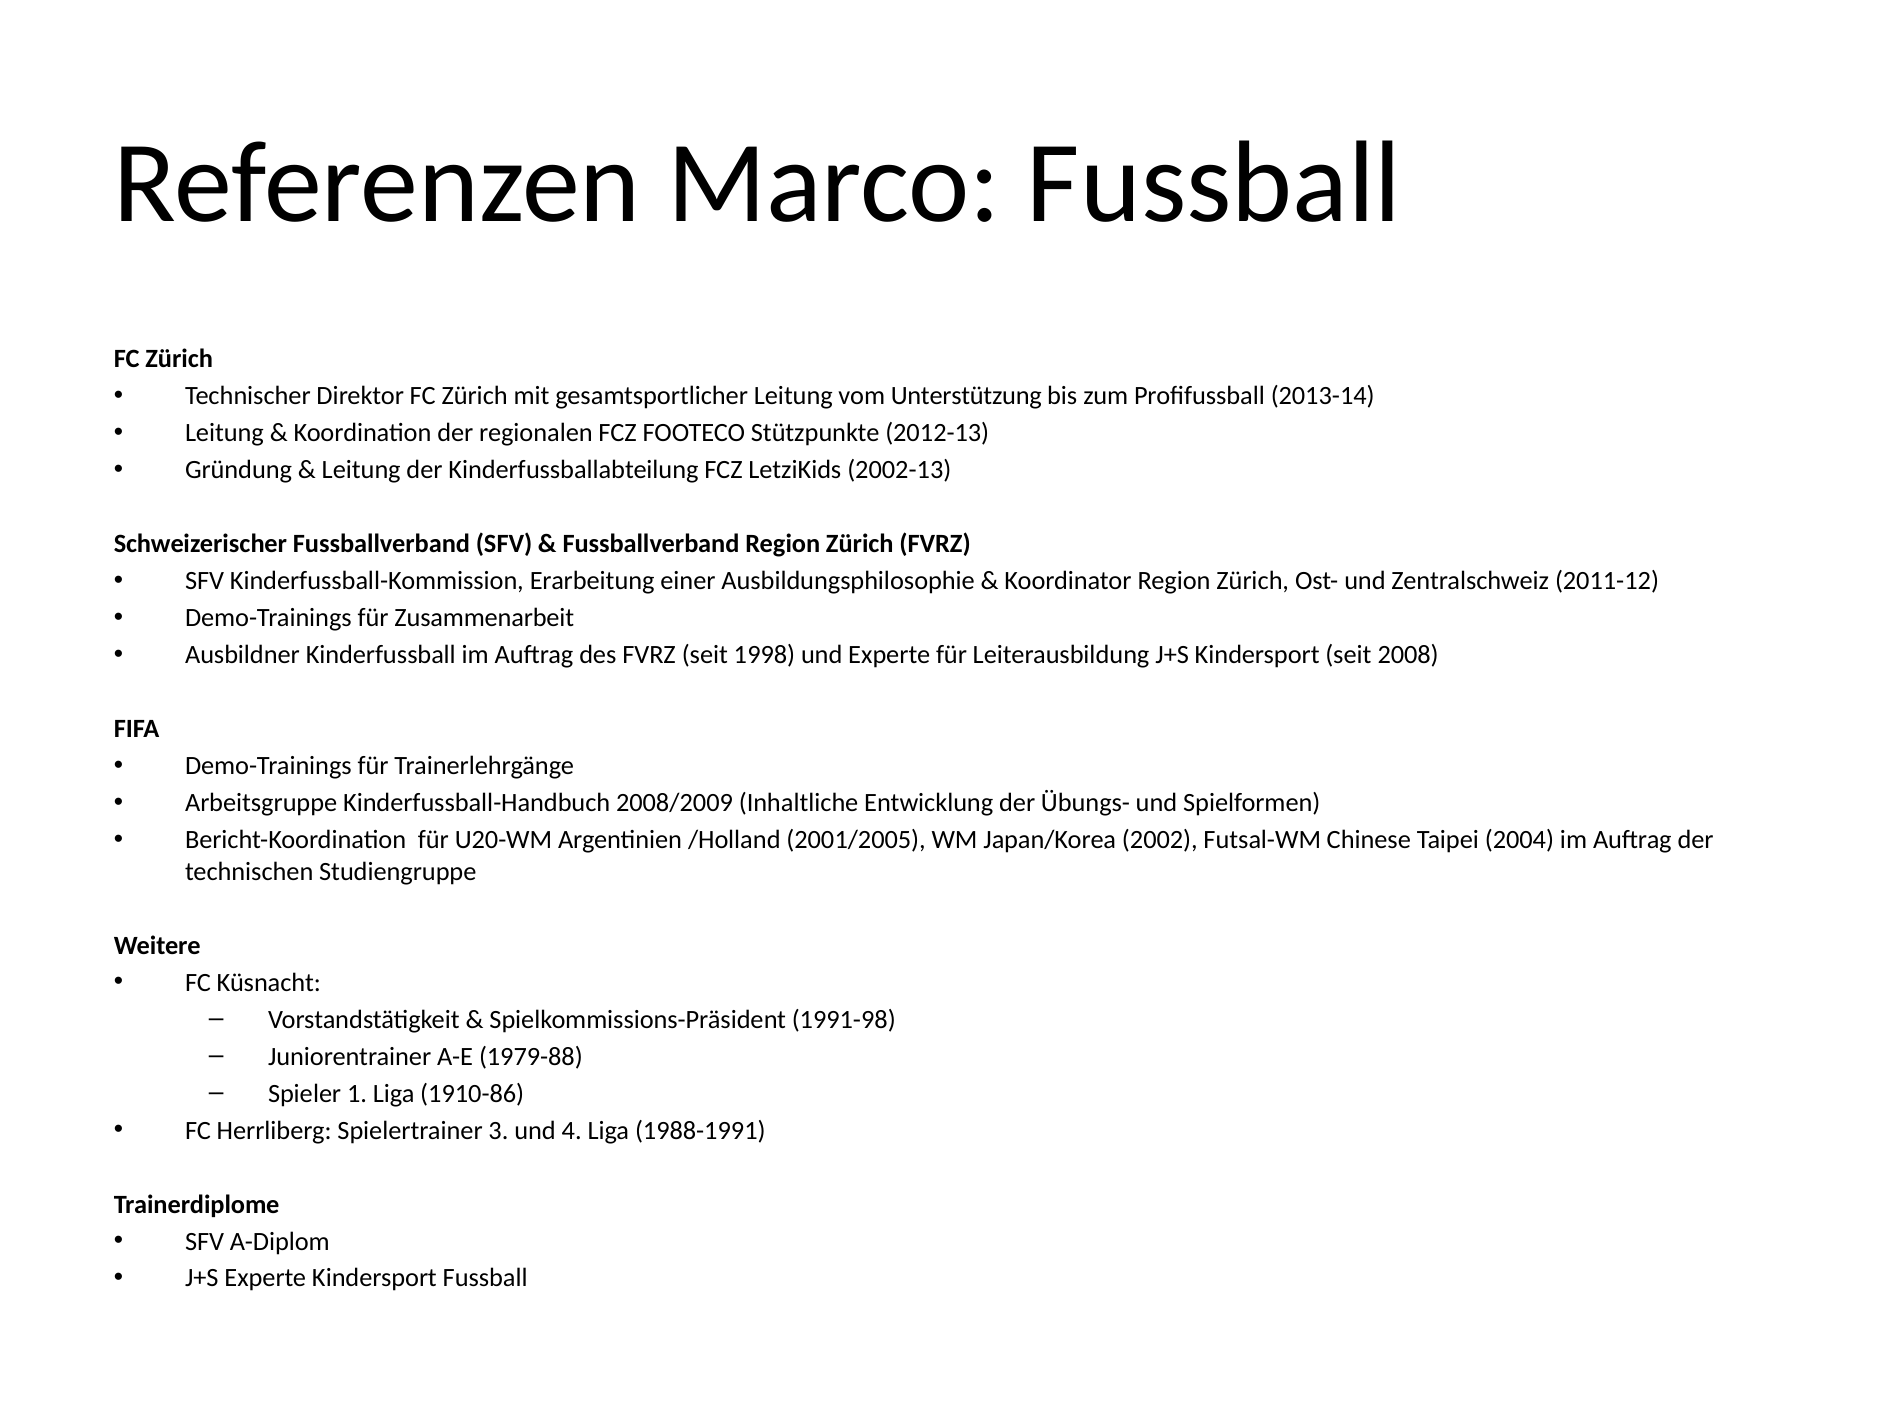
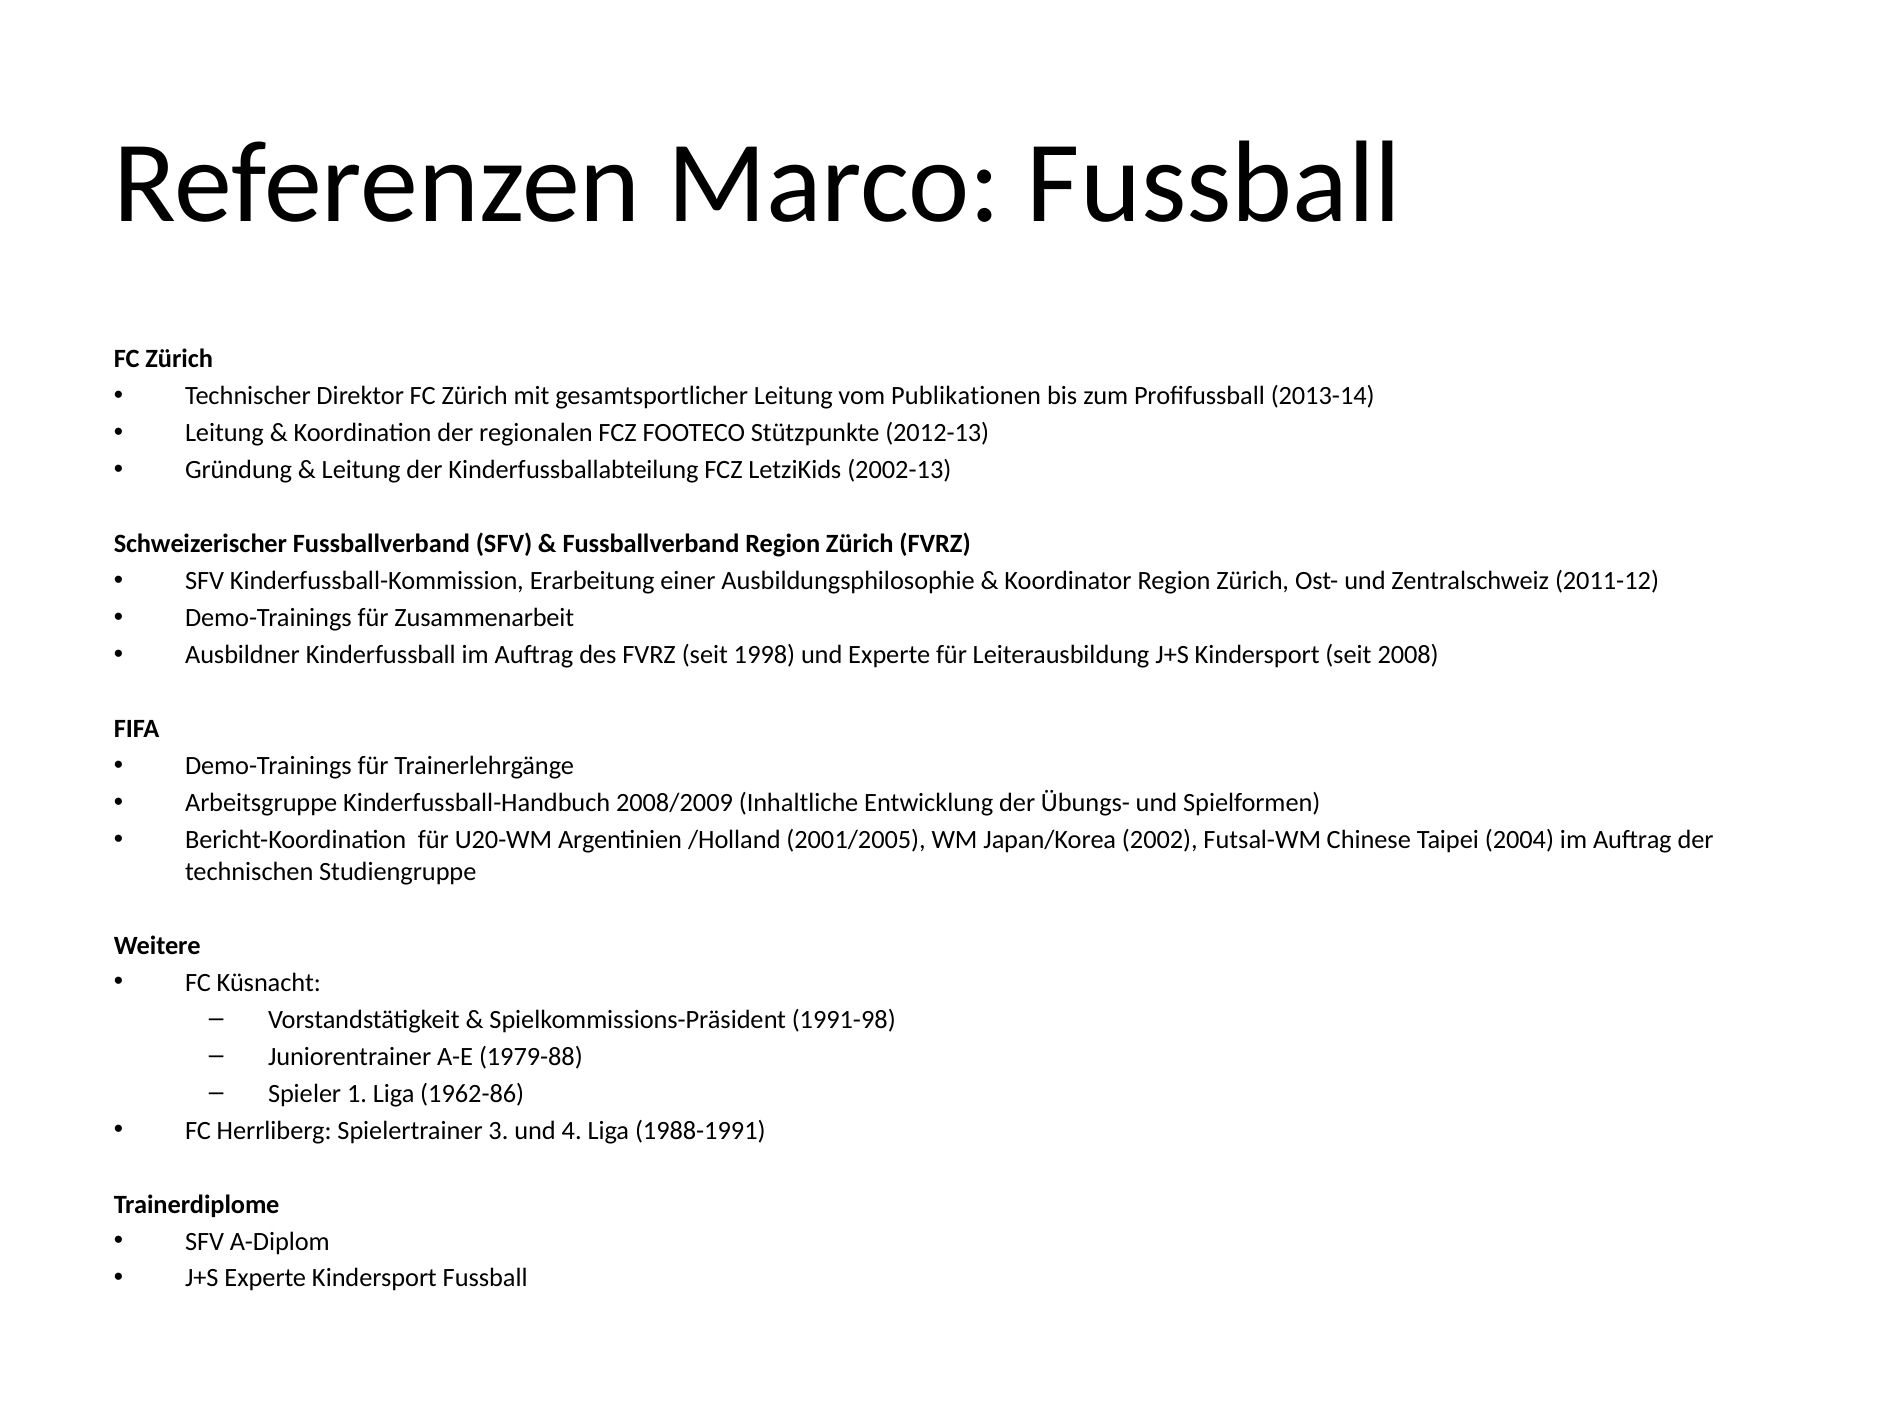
Unterstützung: Unterstützung -> Publikationen
1910-86: 1910-86 -> 1962-86
